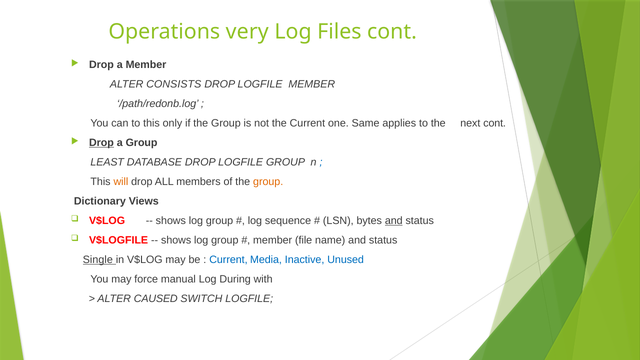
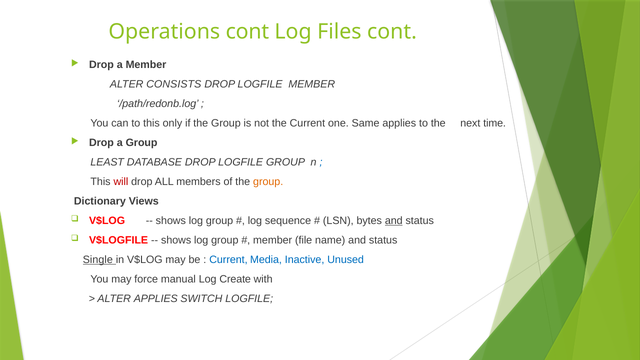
Operations very: very -> cont
next cont: cont -> time
Drop at (101, 143) underline: present -> none
will colour: orange -> red
During: During -> Create
ALTER CAUSED: CAUSED -> APPLIES
